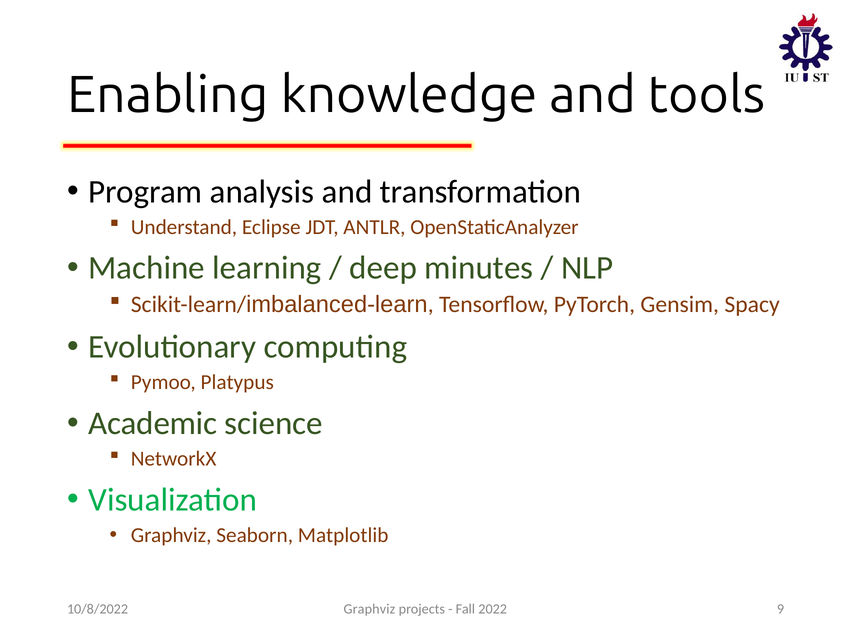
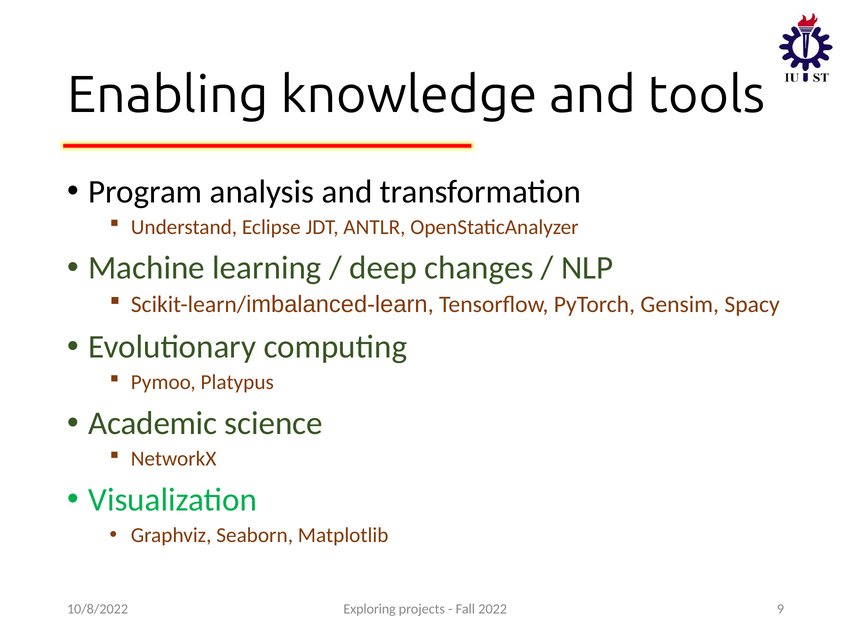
minutes: minutes -> changes
Graphviz at (369, 609): Graphviz -> Exploring
